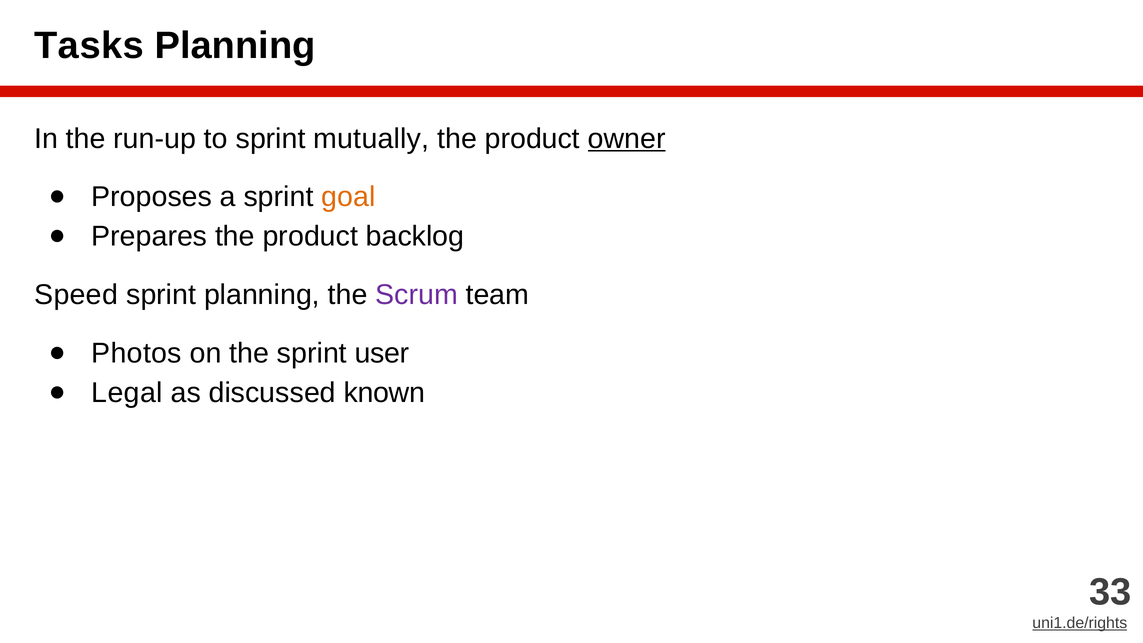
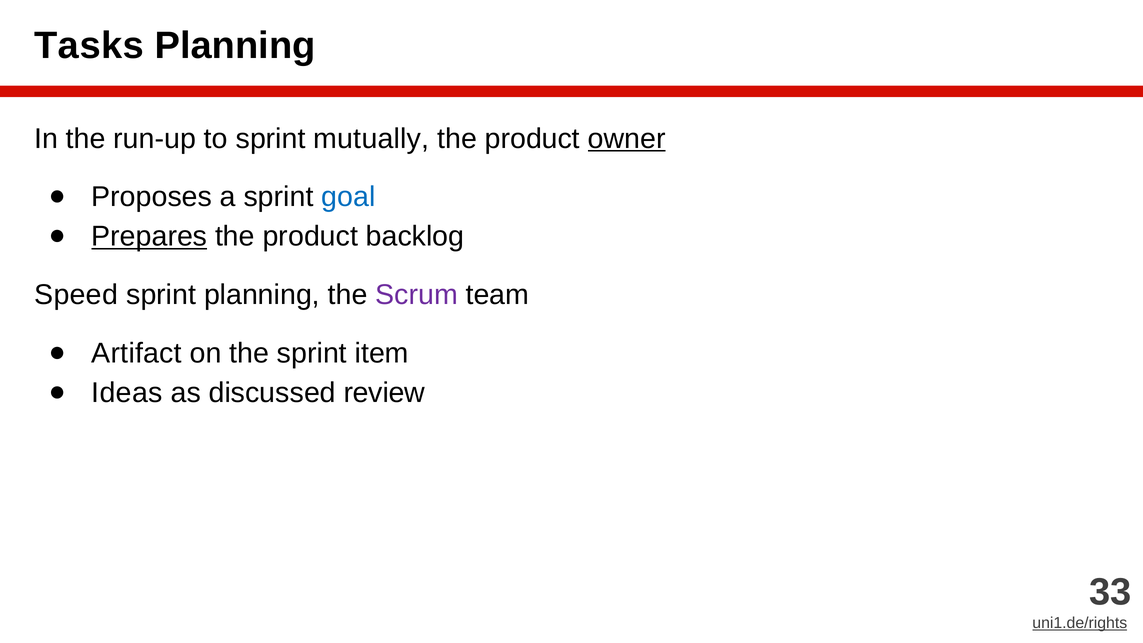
goal colour: orange -> blue
Prepares underline: none -> present
Photos: Photos -> Artifact
user: user -> item
Legal: Legal -> Ideas
known: known -> review
